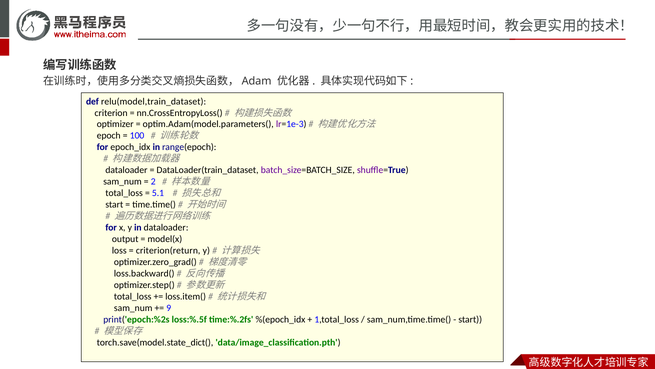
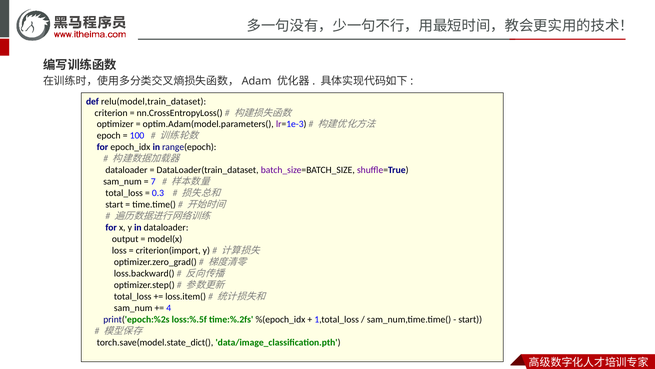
2: 2 -> 7
5.1: 5.1 -> 0.3
criterion(return: criterion(return -> criterion(import
9: 9 -> 4
